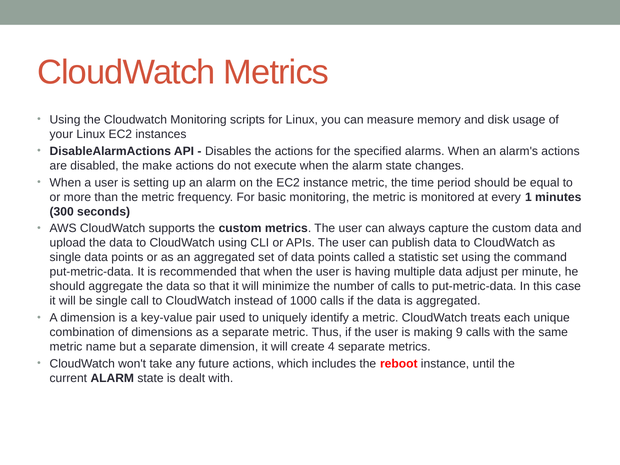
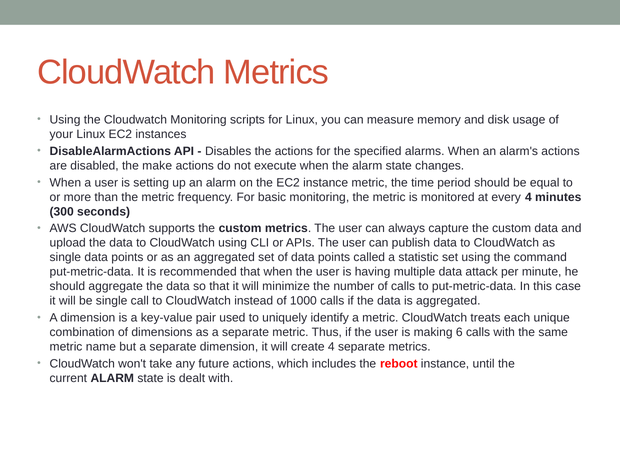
every 1: 1 -> 4
adjust: adjust -> attack
9: 9 -> 6
